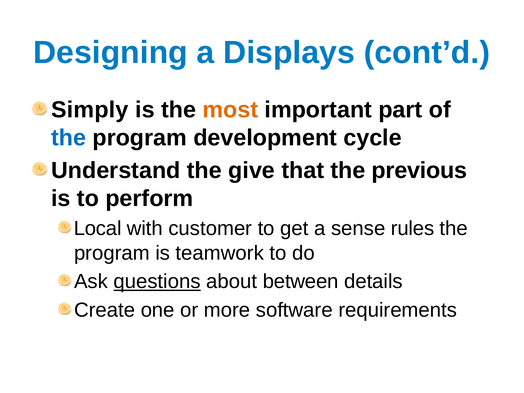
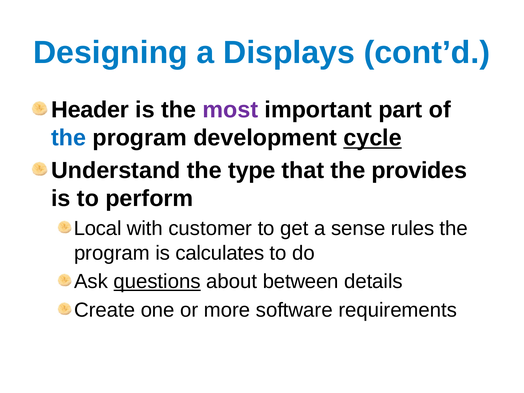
Simply: Simply -> Header
most colour: orange -> purple
cycle underline: none -> present
give: give -> type
previous: previous -> provides
teamwork: teamwork -> calculates
